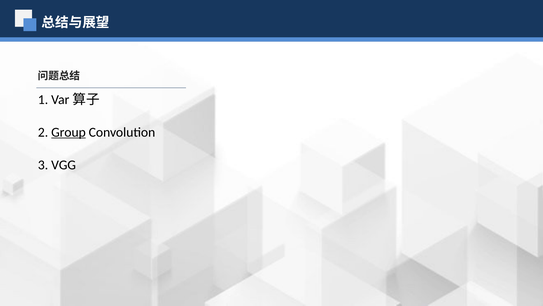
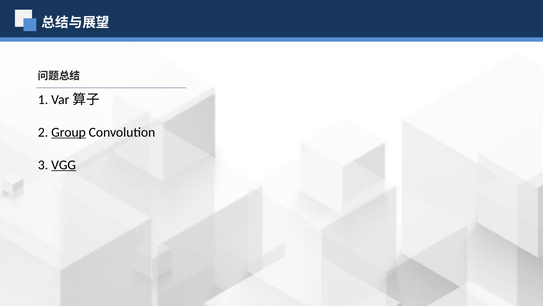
VGG underline: none -> present
